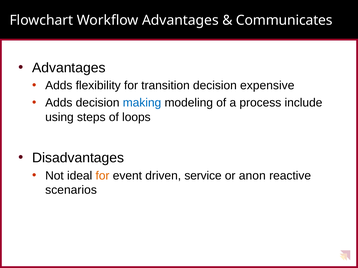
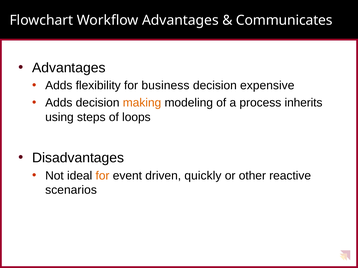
transition: transition -> business
making colour: blue -> orange
include: include -> inherits
service: service -> quickly
anon: anon -> other
